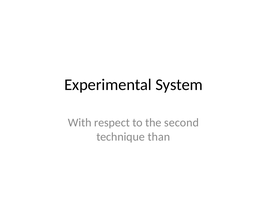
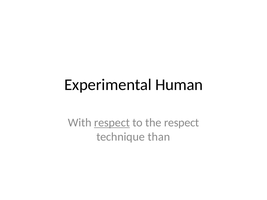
System: System -> Human
respect at (112, 123) underline: none -> present
the second: second -> respect
